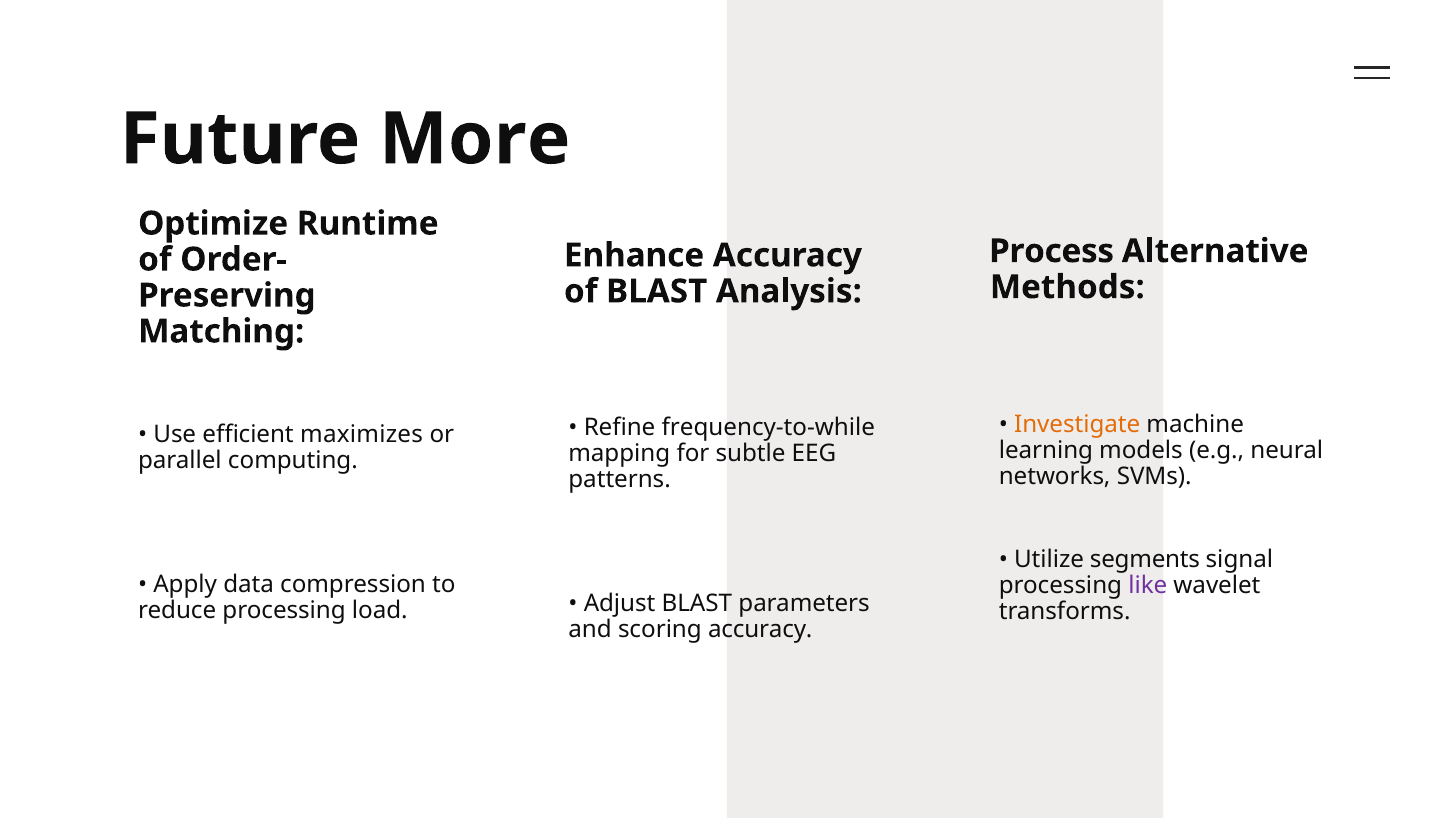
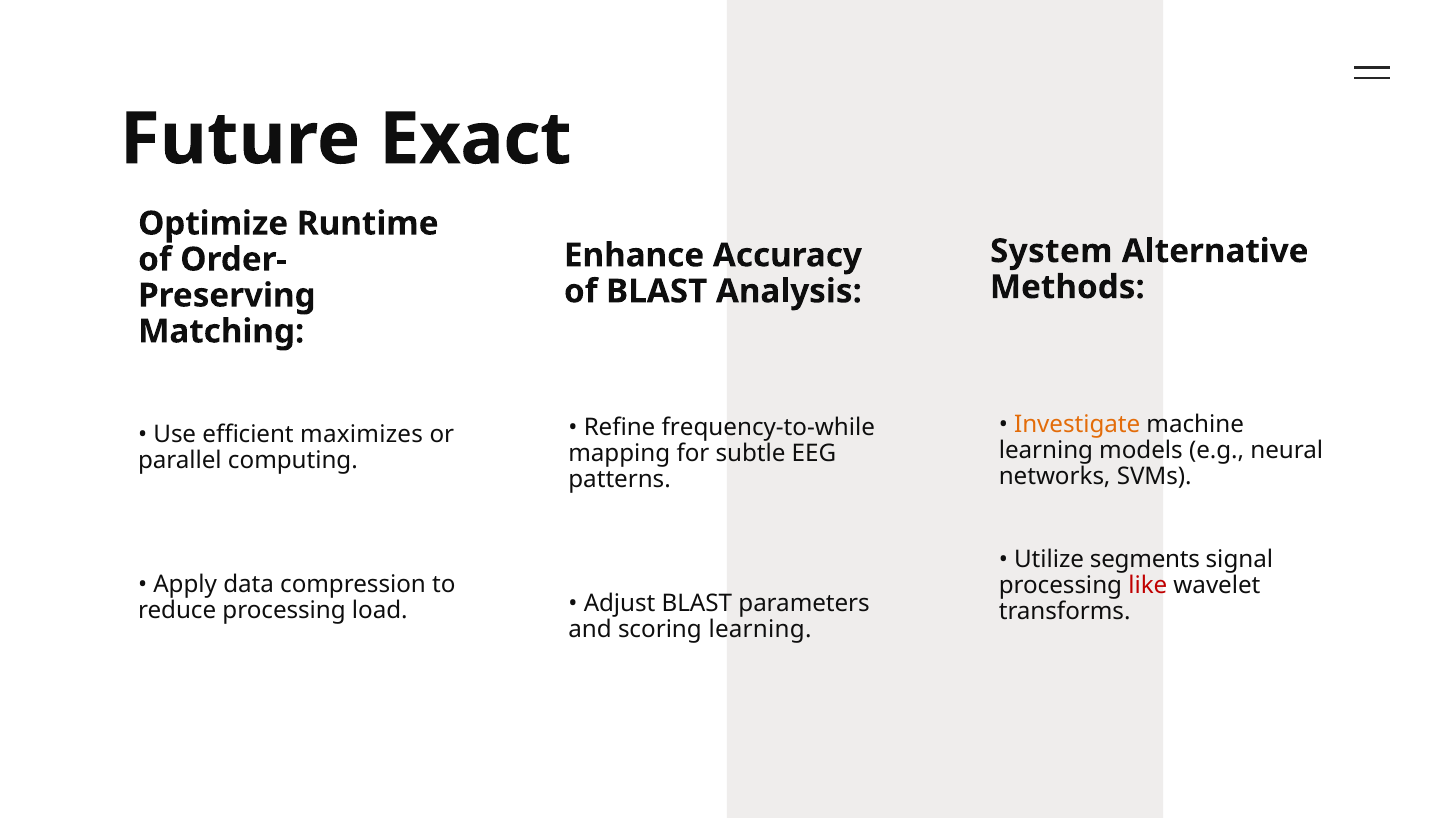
More: More -> Exact
Process: Process -> System
like colour: purple -> red
scoring accuracy: accuracy -> learning
